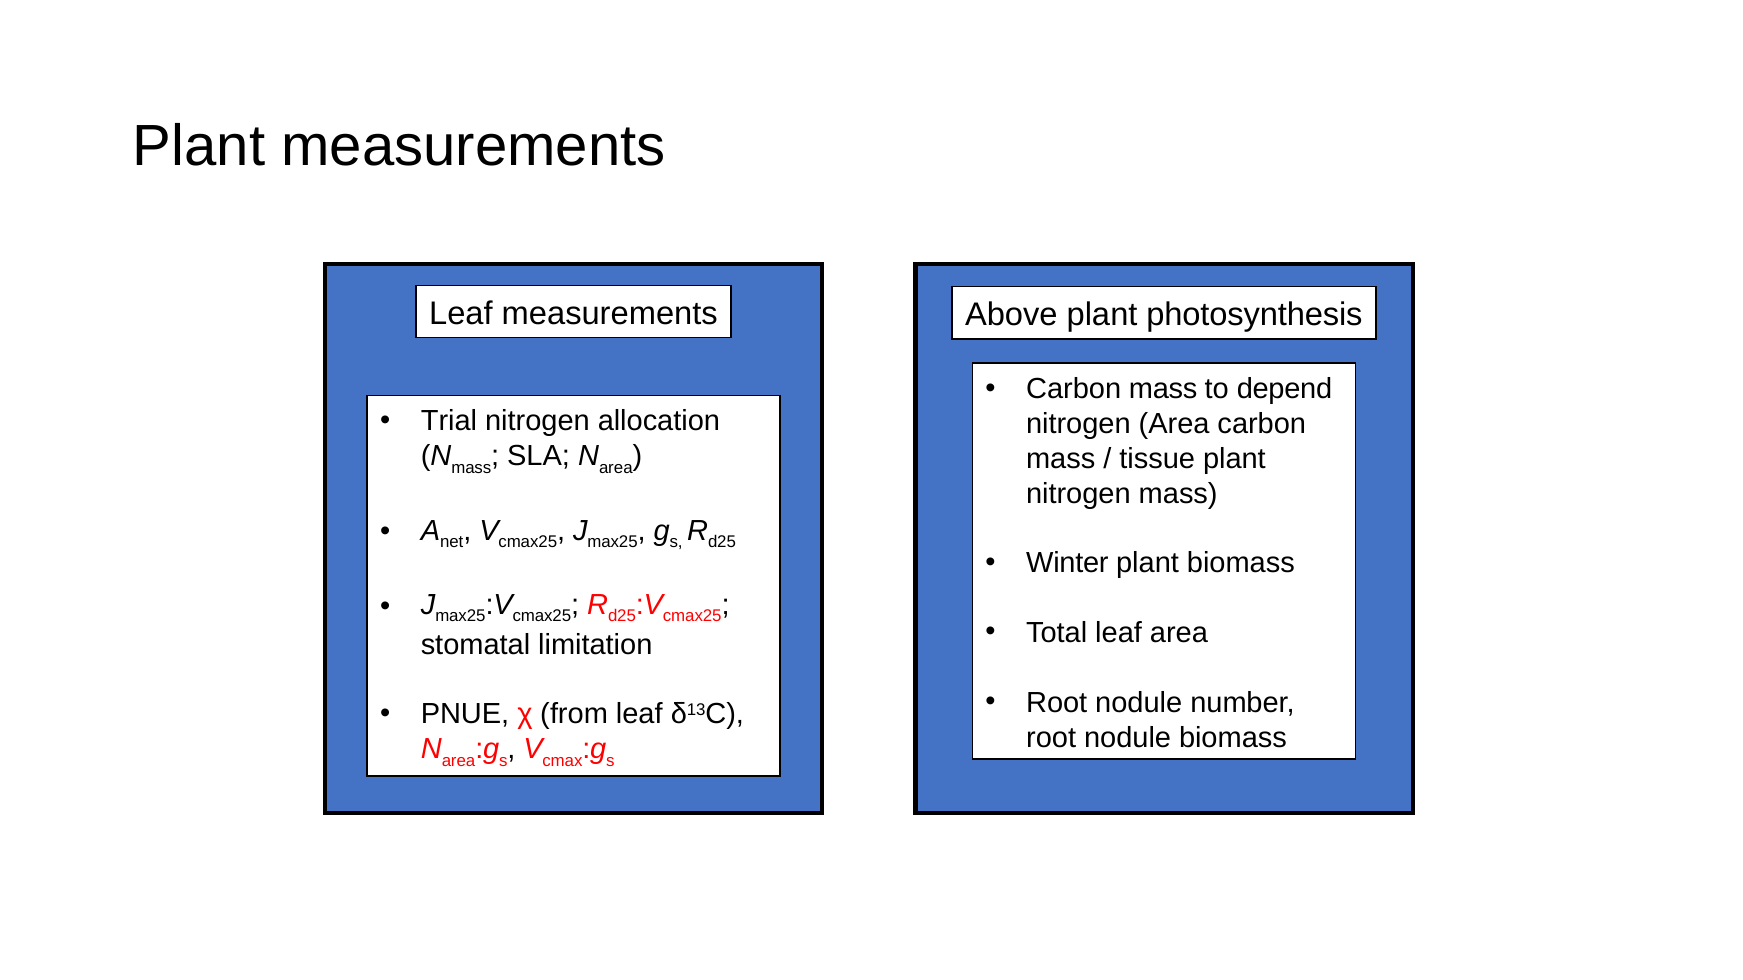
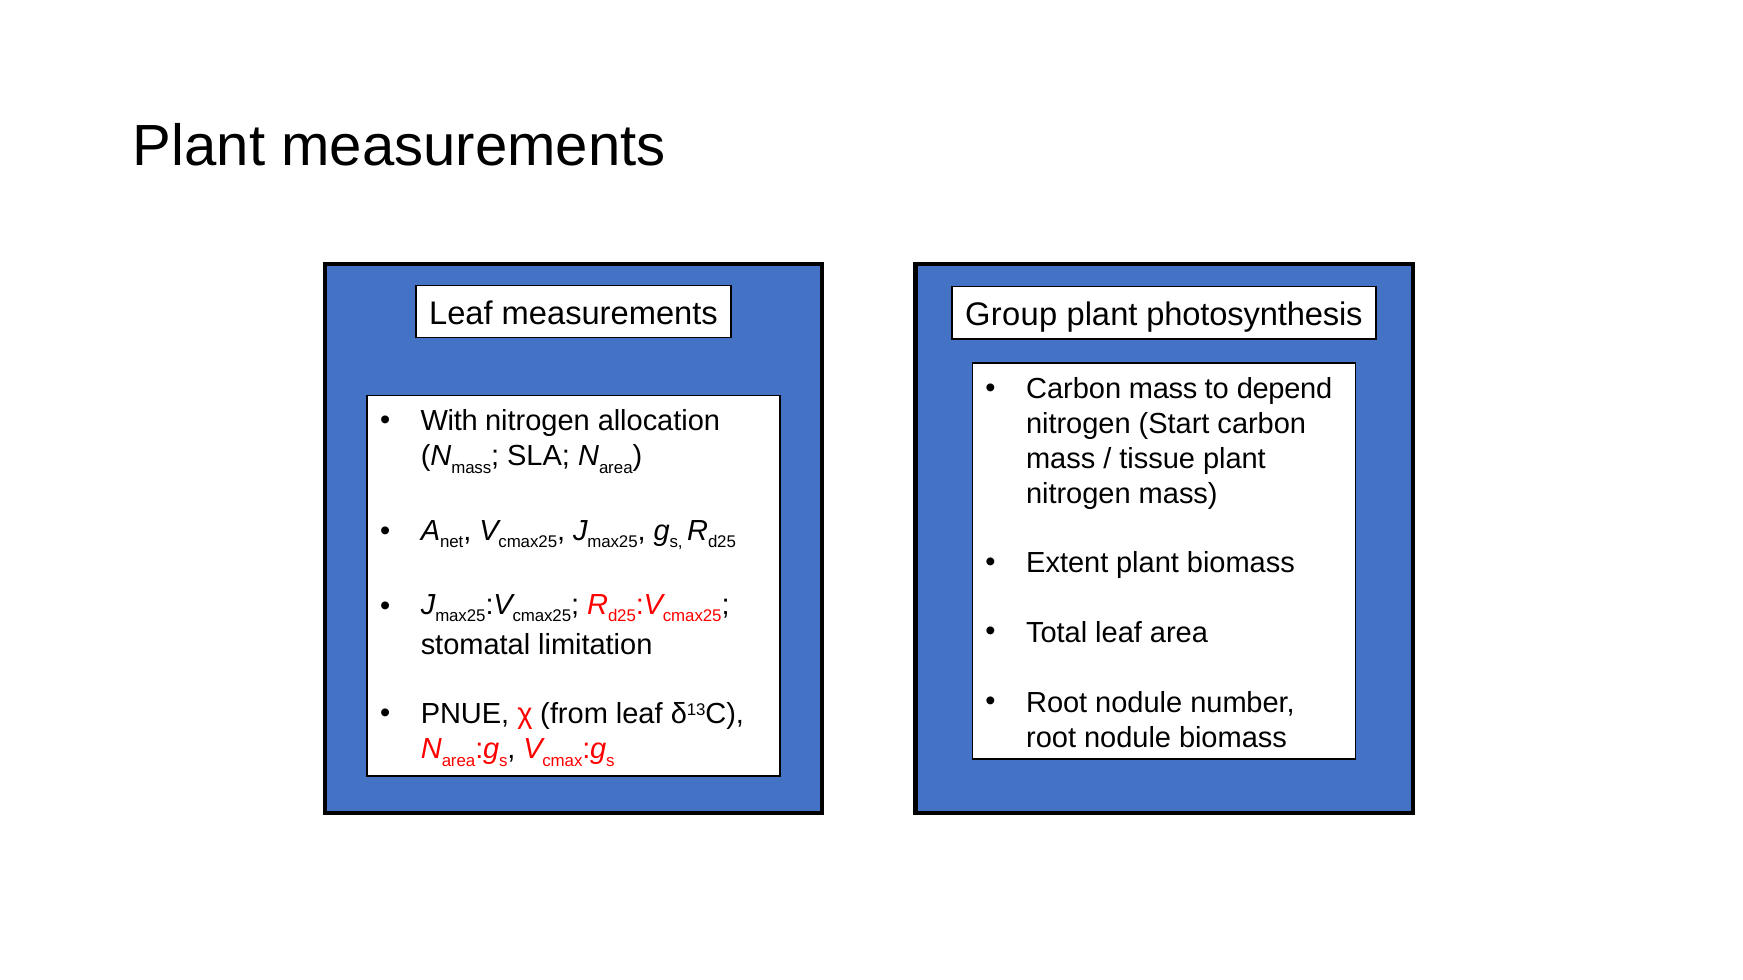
Above: Above -> Group
Trial: Trial -> With
nitrogen Area: Area -> Start
Winter: Winter -> Extent
